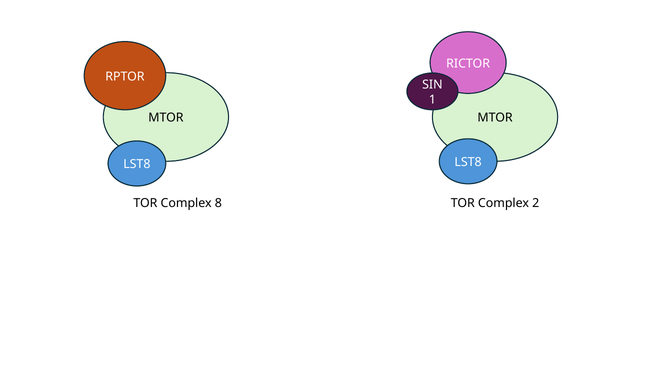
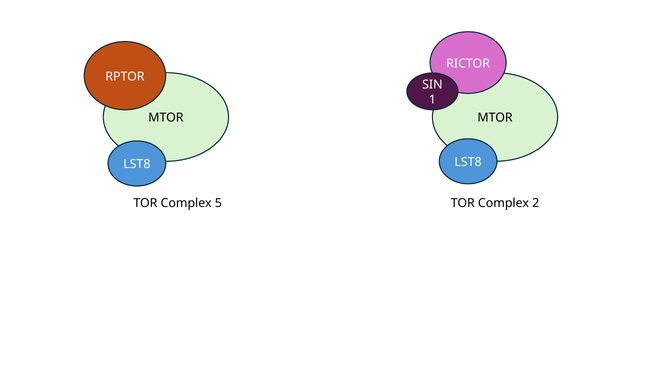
8: 8 -> 5
